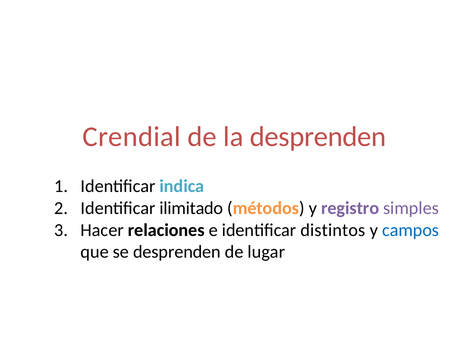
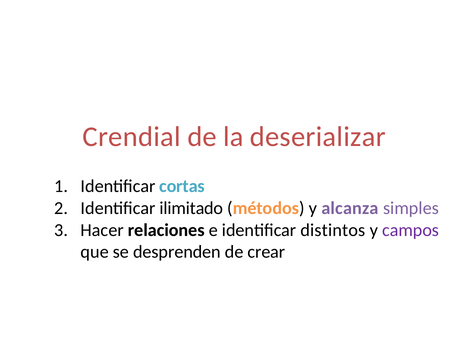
la desprenden: desprenden -> deserializar
indica: indica -> cortas
registro: registro -> alcanza
campos colour: blue -> purple
lugar: lugar -> crear
